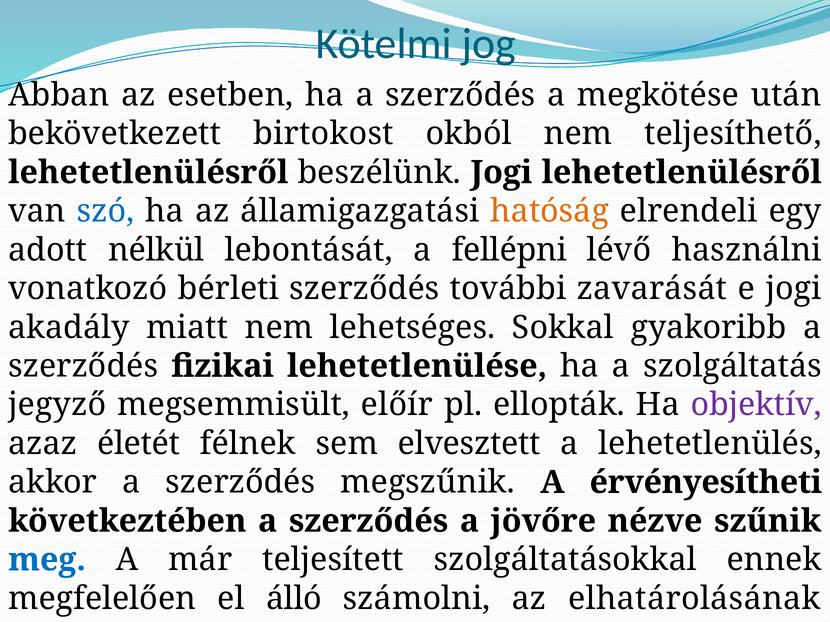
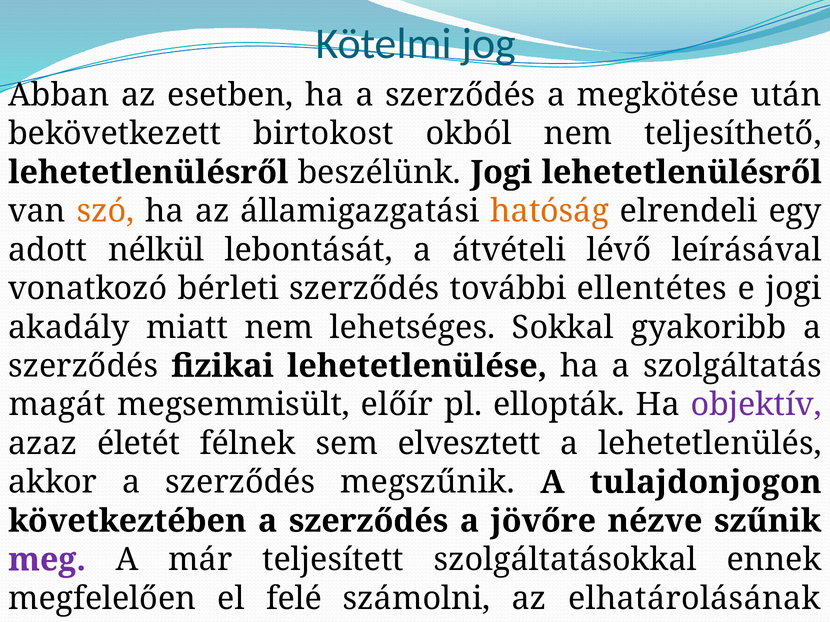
szó colour: blue -> orange
fellépni: fellépni -> átvételi
használni: használni -> leírásával
zavarását: zavarását -> ellentétes
jegyző: jegyző -> magát
érvényesítheti: érvényesítheti -> tulajdonjogon
meg colour: blue -> purple
álló: álló -> felé
